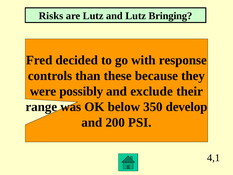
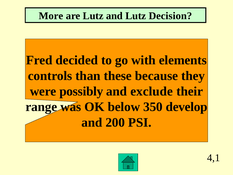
Risks: Risks -> More
Bringing: Bringing -> Decision
response: response -> elements
